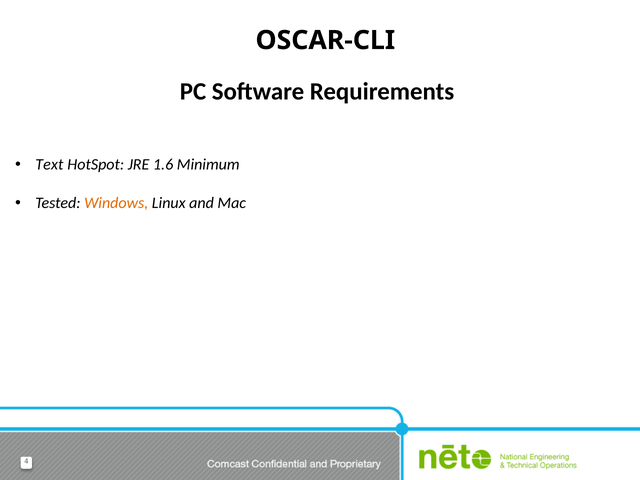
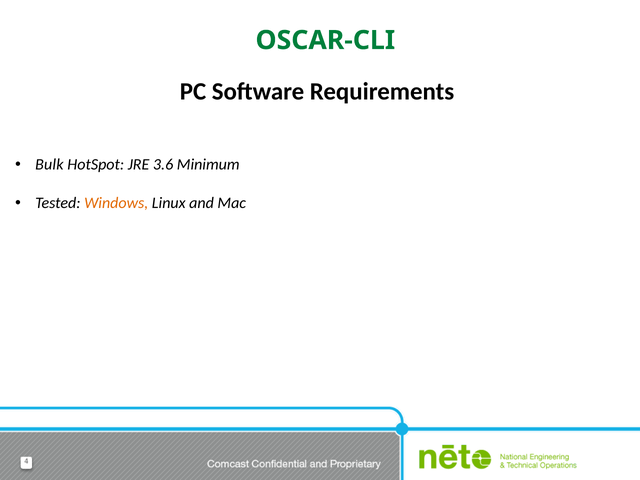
OSCAR-CLI colour: black -> green
Text: Text -> Bulk
1.6: 1.6 -> 3.6
